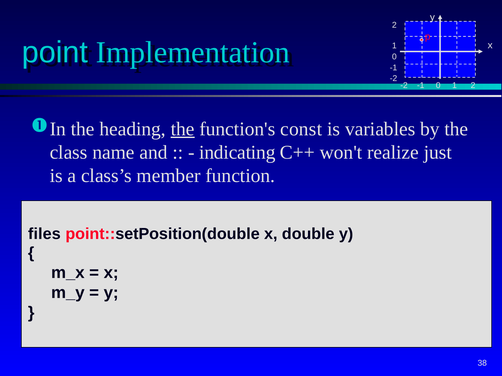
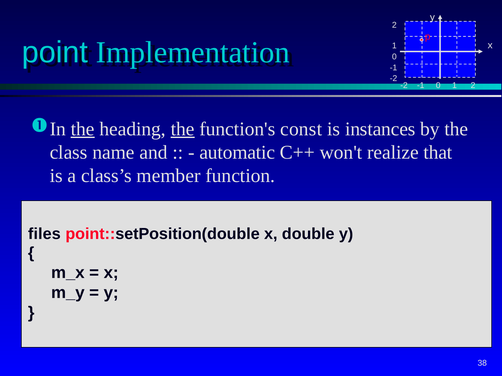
the at (83, 129) underline: none -> present
variables: variables -> instances
indicating: indicating -> automatic
just: just -> that
